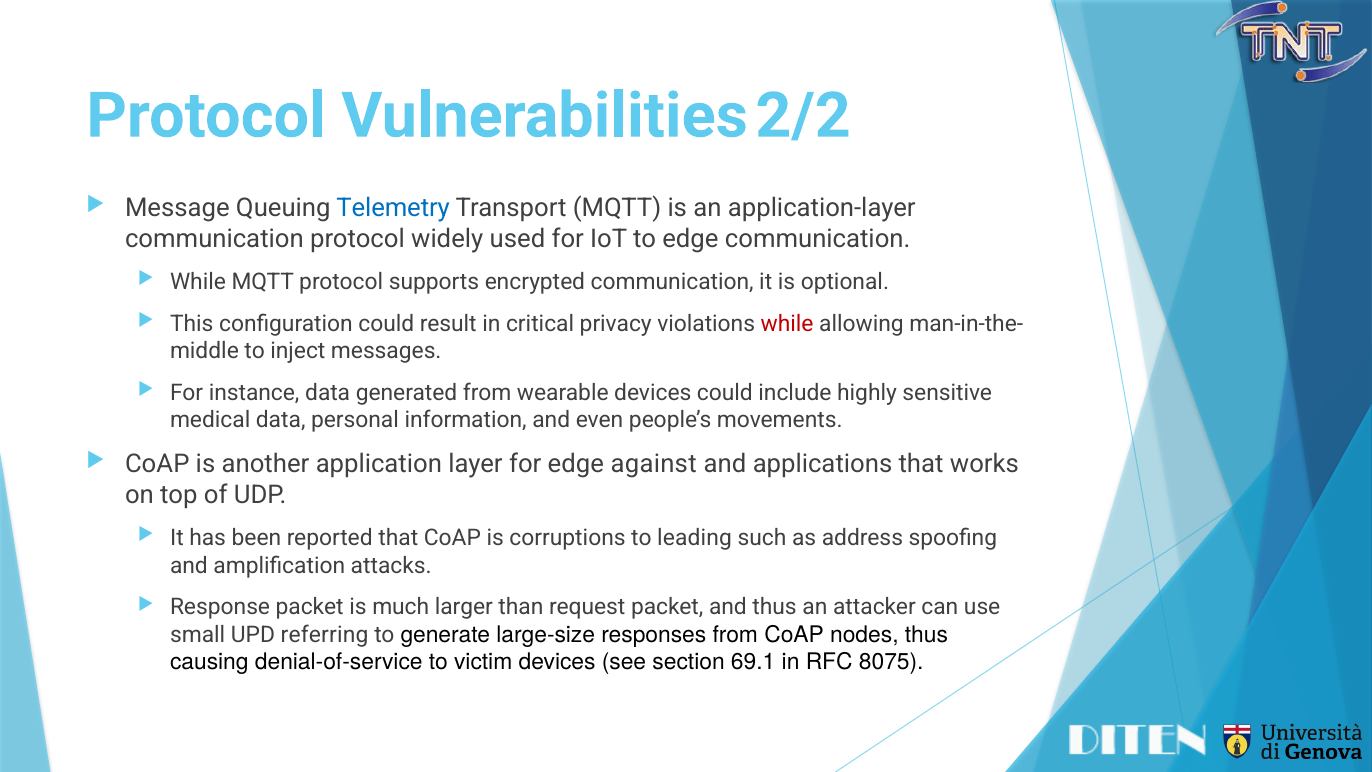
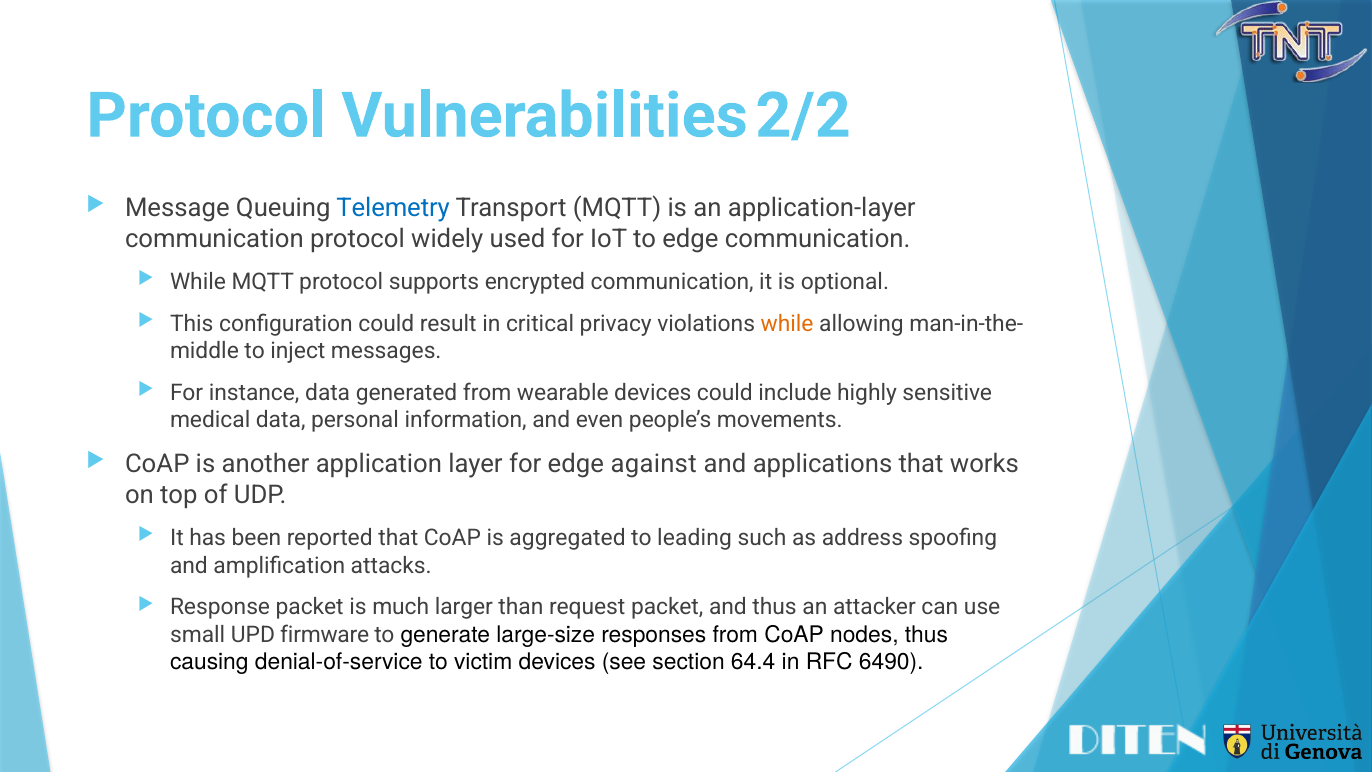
while at (787, 324) colour: red -> orange
corruptions: corruptions -> aggregated
referring: referring -> firmware
69.1: 69.1 -> 64.4
8075: 8075 -> 6490
